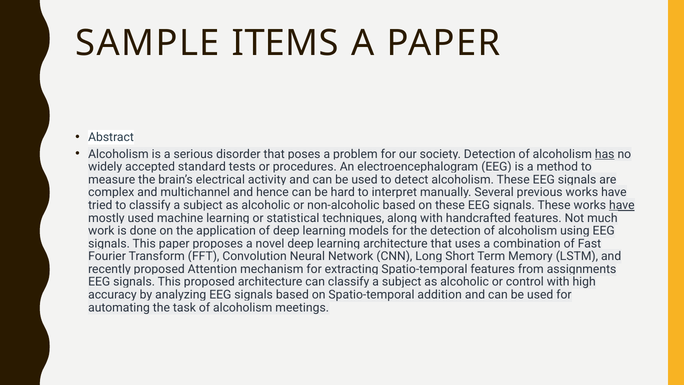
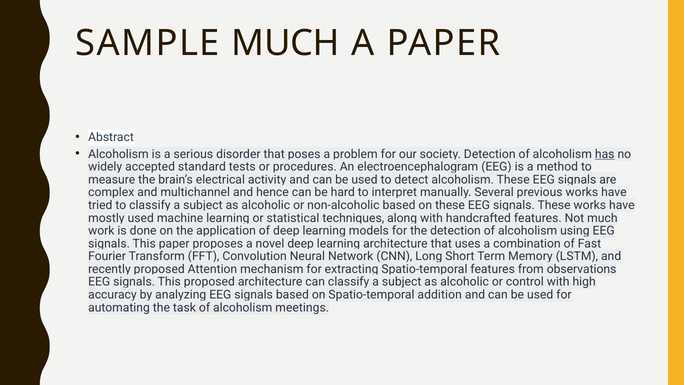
SAMPLE ITEMS: ITEMS -> MUCH
have at (622, 205) underline: present -> none
assignments: assignments -> observations
